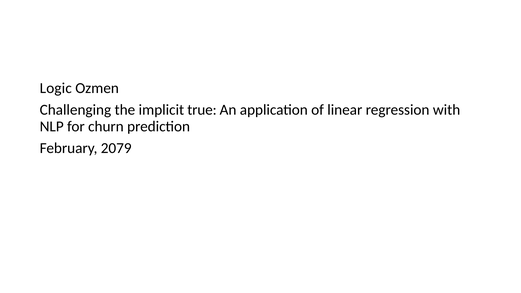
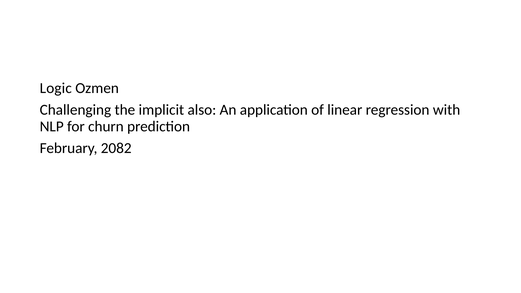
true: true -> also
2079: 2079 -> 2082
